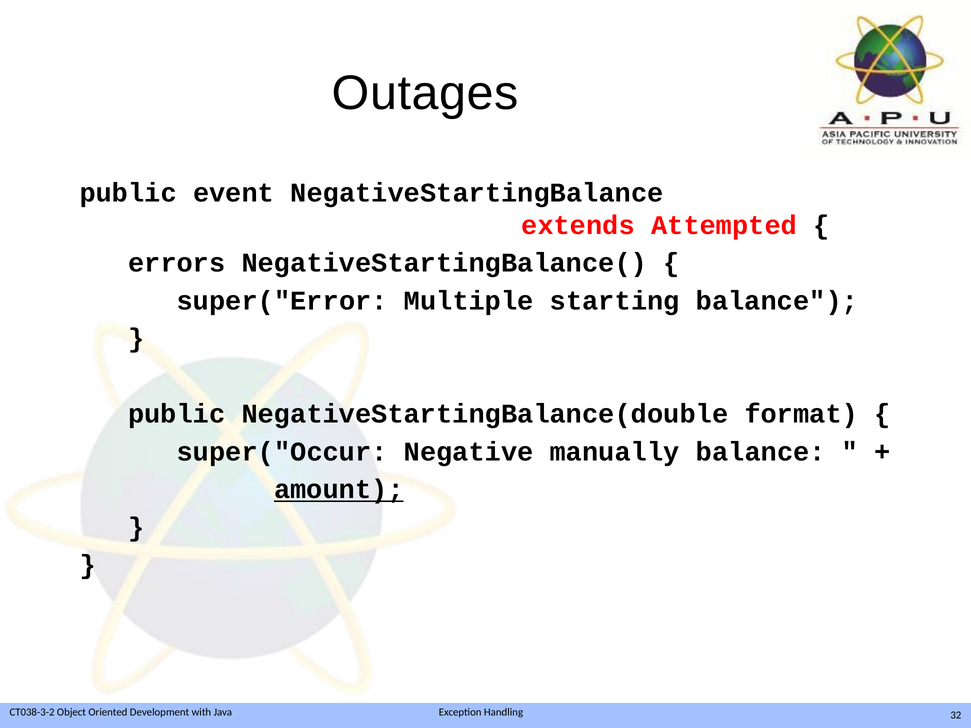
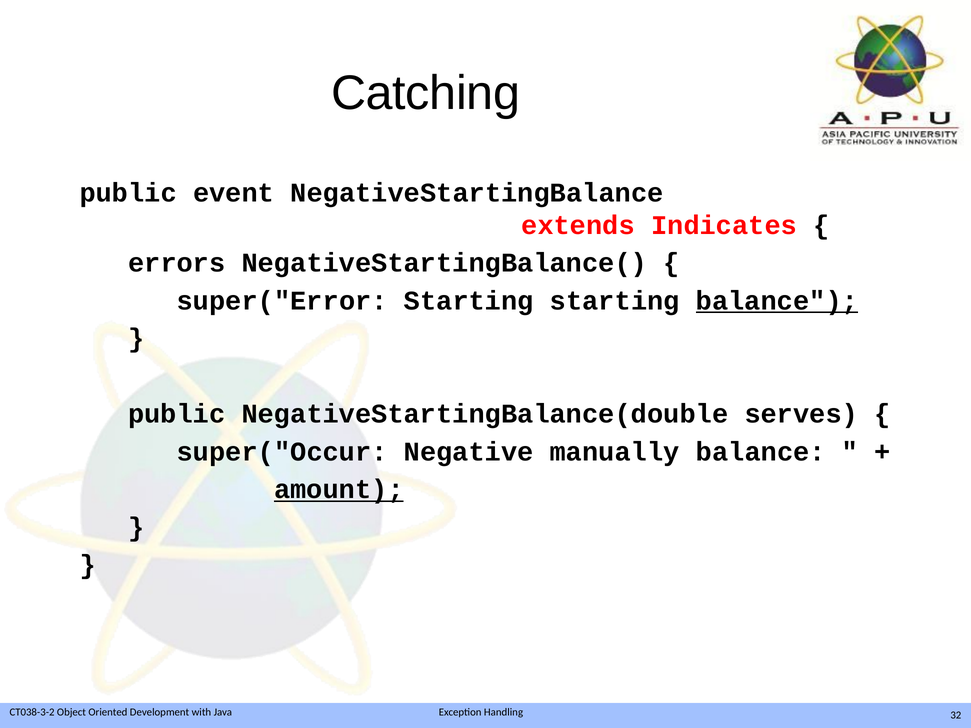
Outages: Outages -> Catching
Attempted: Attempted -> Indicates
super("Error Multiple: Multiple -> Starting
balance at (777, 301) underline: none -> present
format: format -> serves
